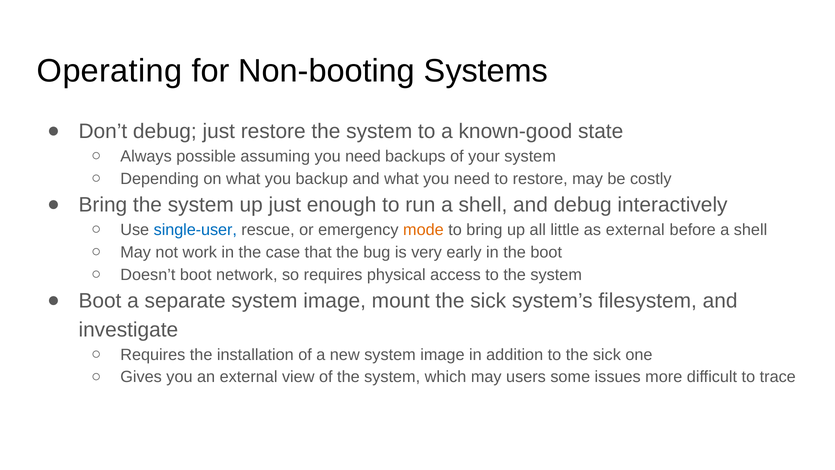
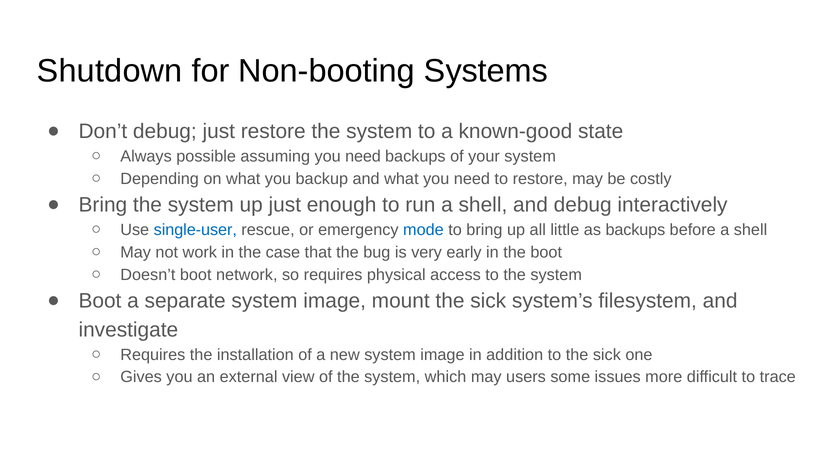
Operating: Operating -> Shutdown
mode colour: orange -> blue
as external: external -> backups
